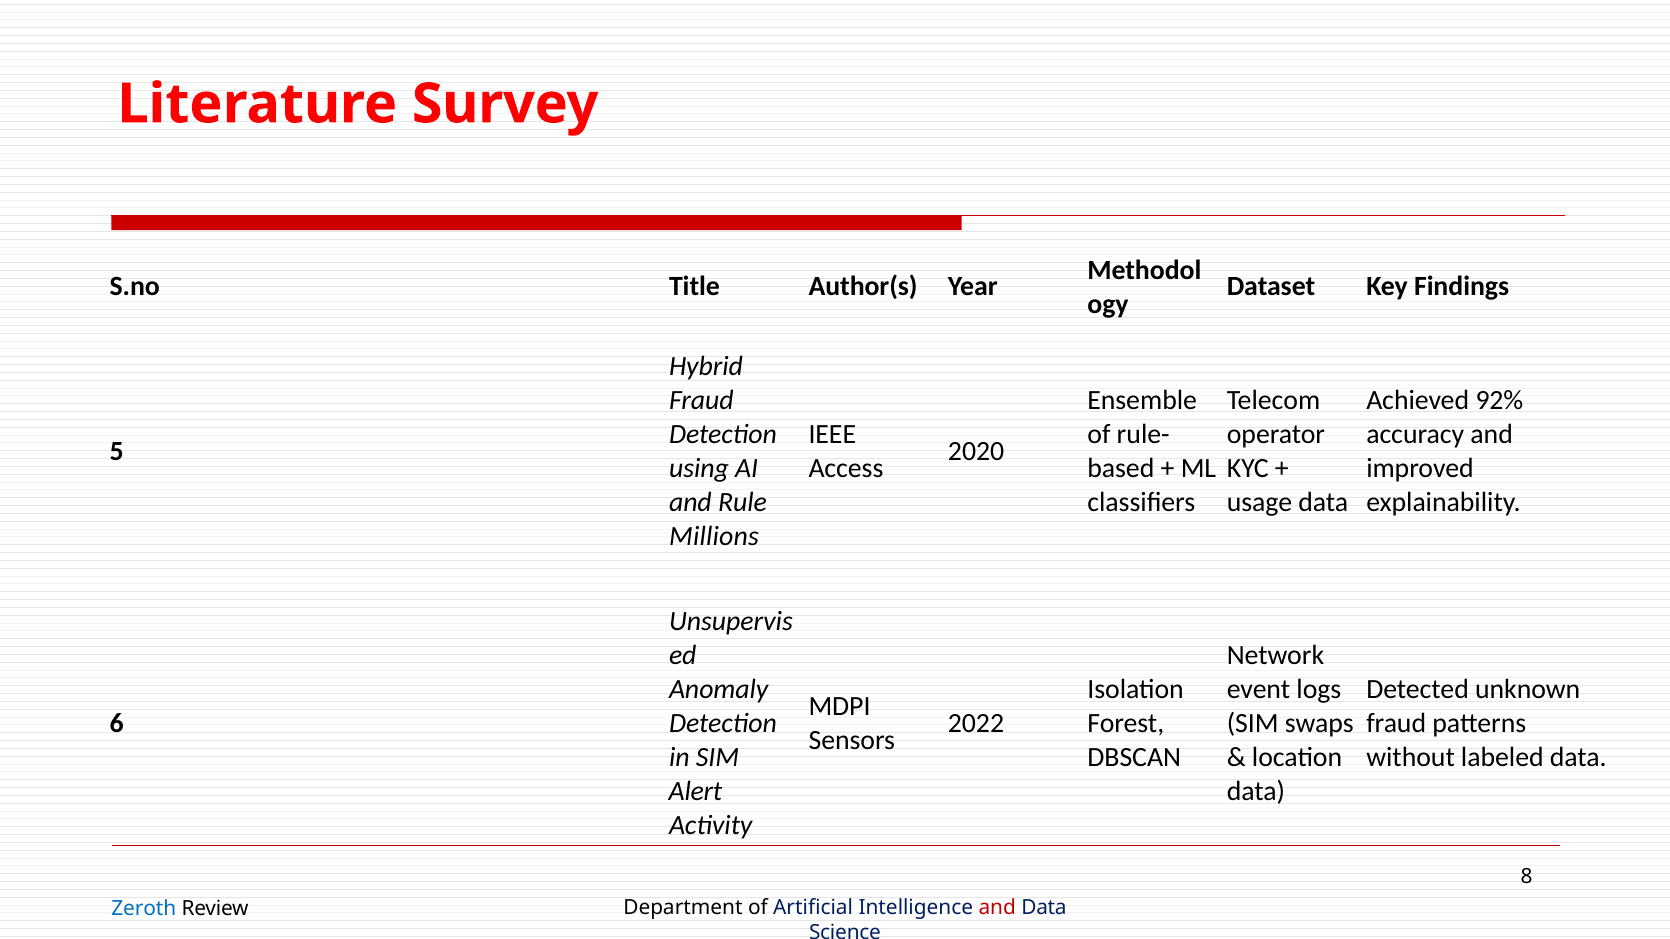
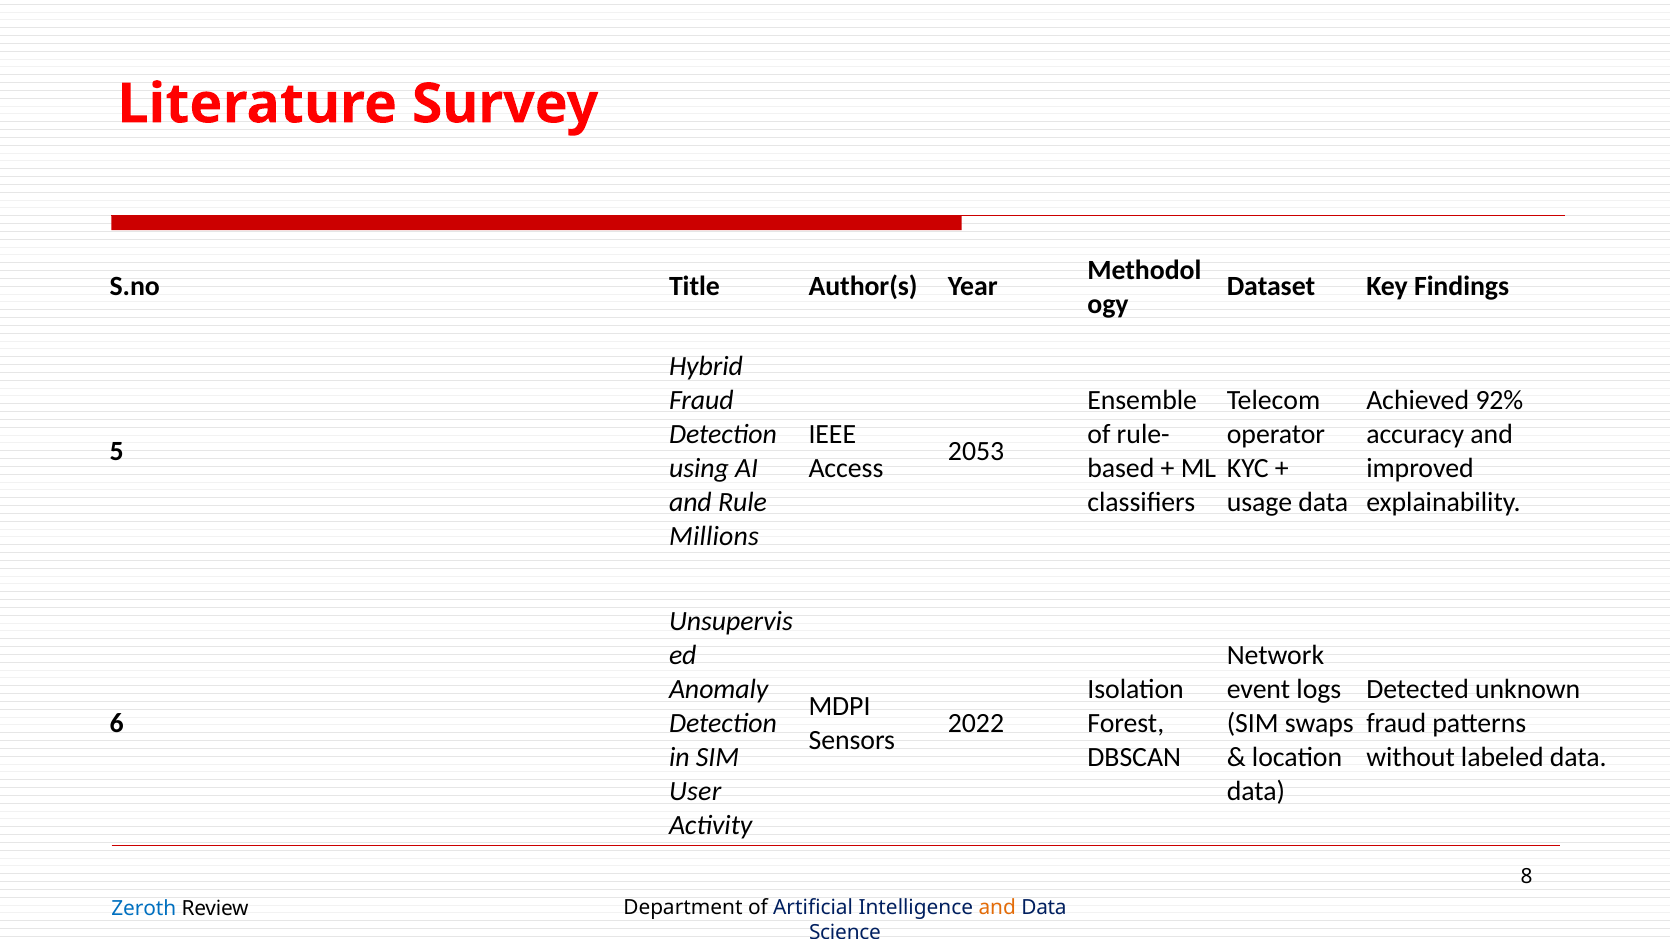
2020: 2020 -> 2053
Alert: Alert -> User
and at (997, 908) colour: red -> orange
